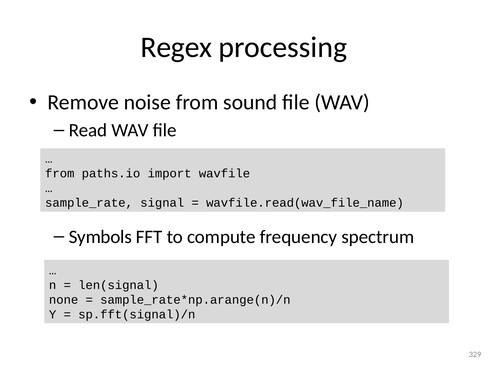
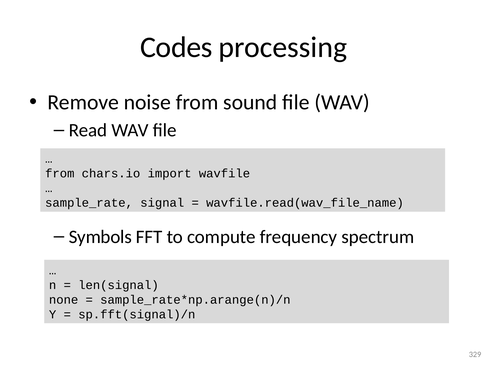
Regex: Regex -> Codes
paths.io: paths.io -> chars.io
